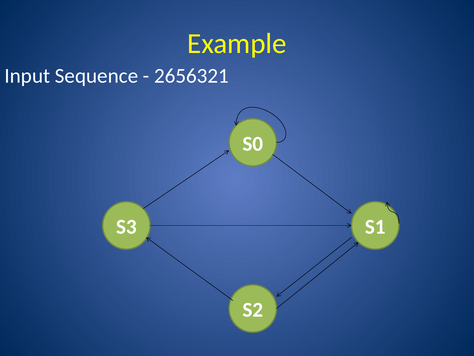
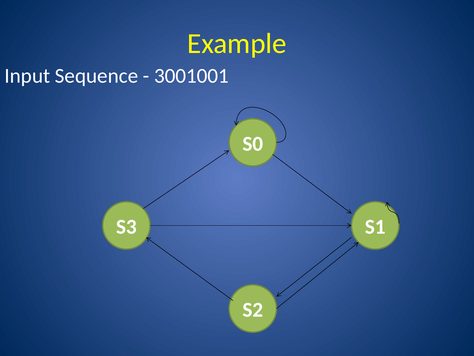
2656321: 2656321 -> 3001001
